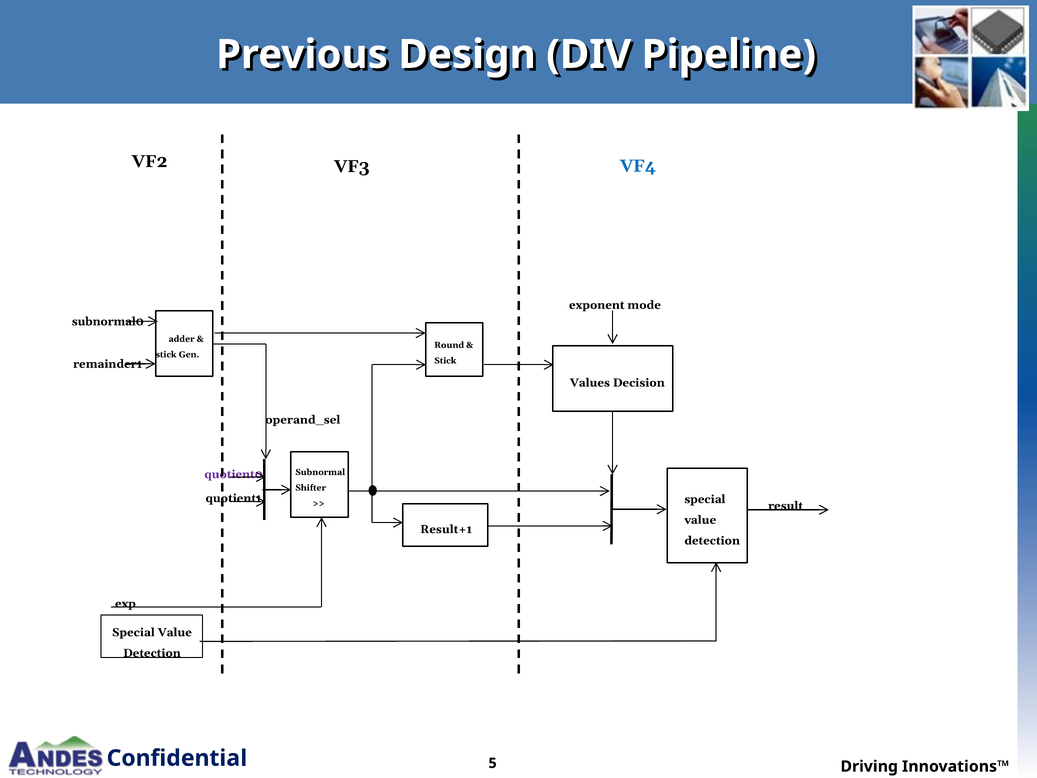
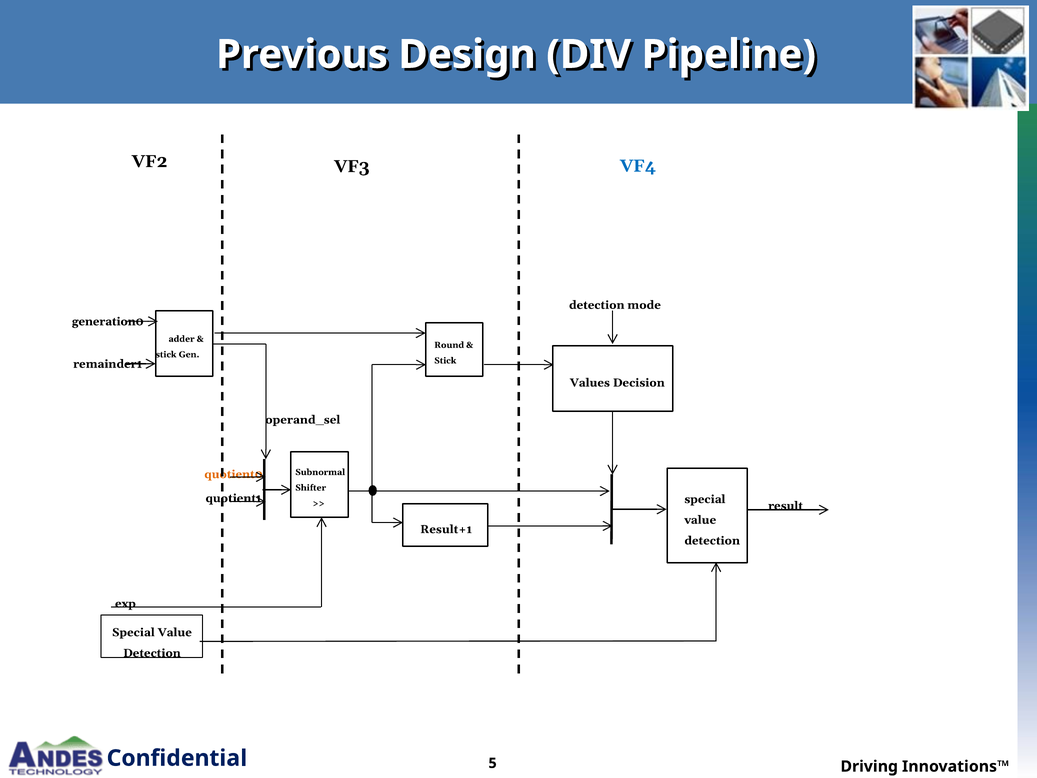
exponent at (597, 305): exponent -> detection
subnormal0: subnormal0 -> generation0
quotient0 colour: purple -> orange
